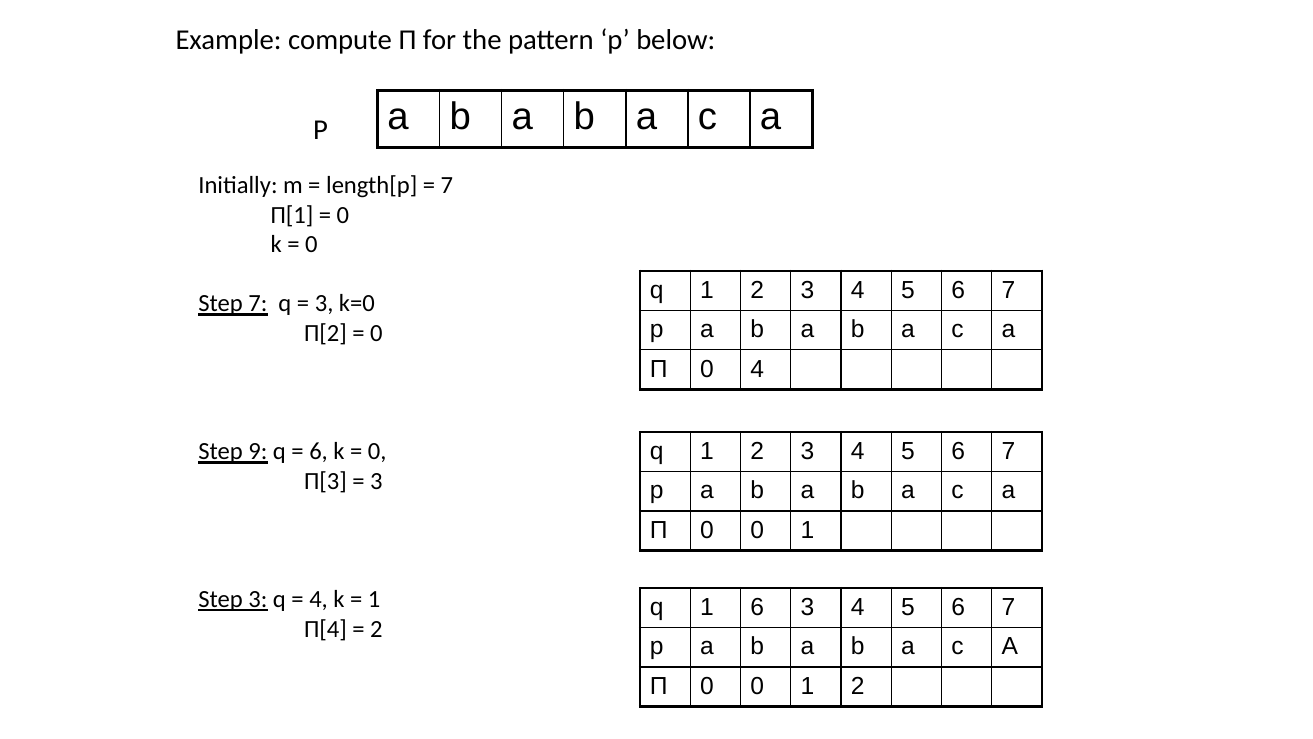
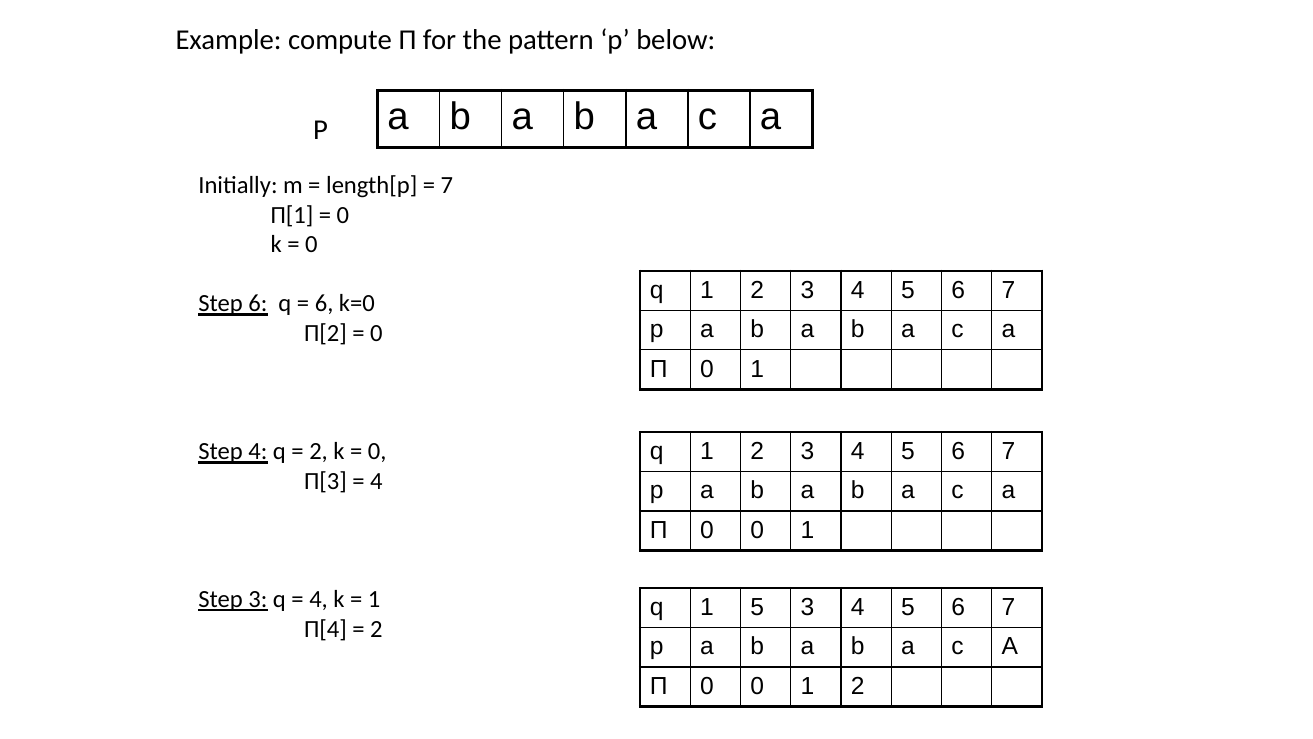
Step 7: 7 -> 6
3 at (324, 304): 3 -> 6
Π 0 4: 4 -> 1
Step 9: 9 -> 4
6 at (319, 451): 6 -> 2
3 at (376, 481): 3 -> 4
1 6: 6 -> 5
